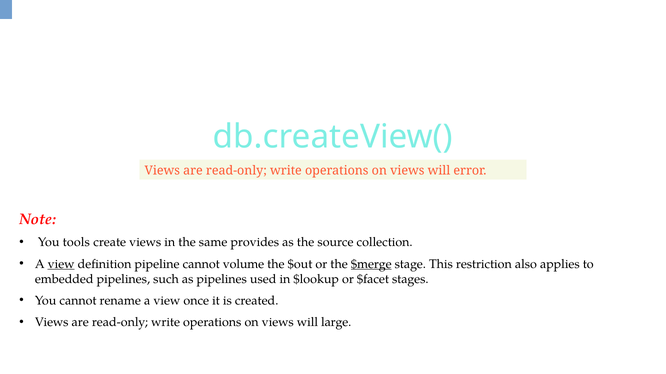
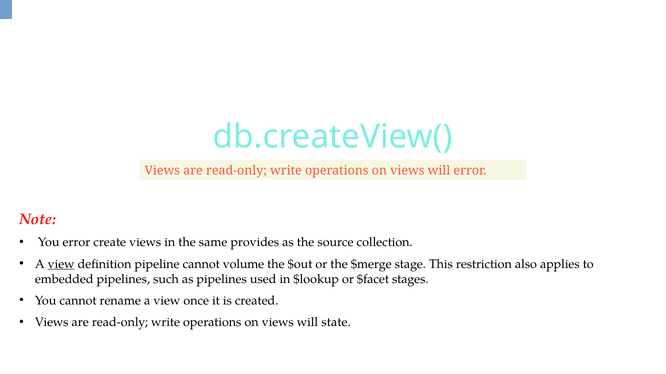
You tools: tools -> error
$merge underline: present -> none
large: large -> state
